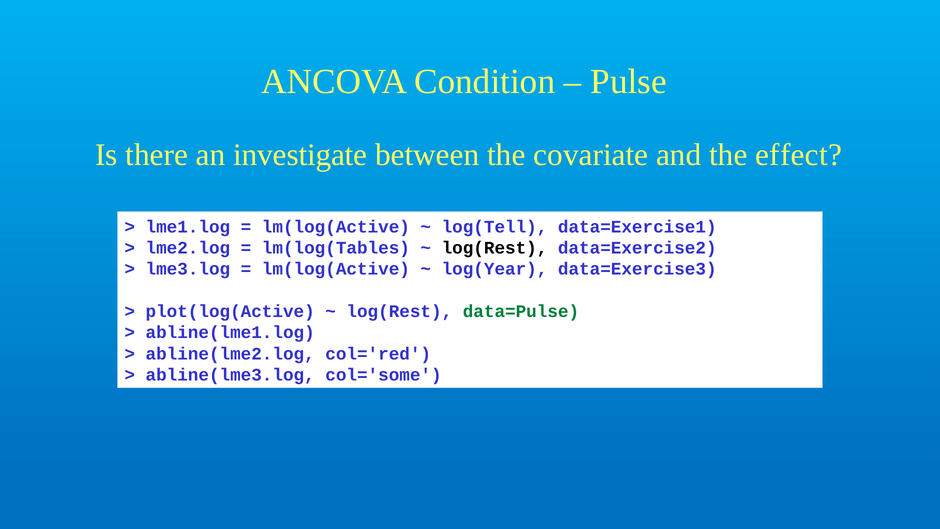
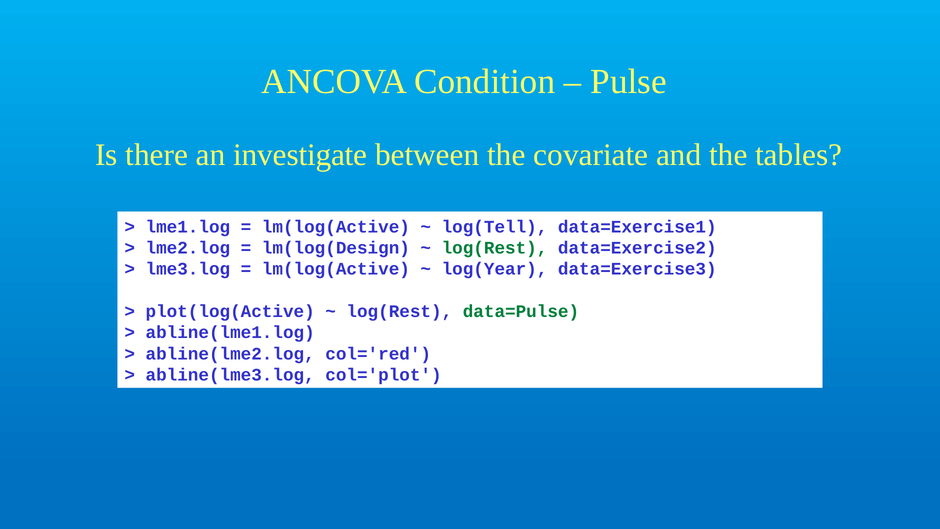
effect: effect -> tables
lm(log(Tables: lm(log(Tables -> lm(log(Design
log(Rest at (495, 248) colour: black -> green
col='some: col='some -> col='plot
